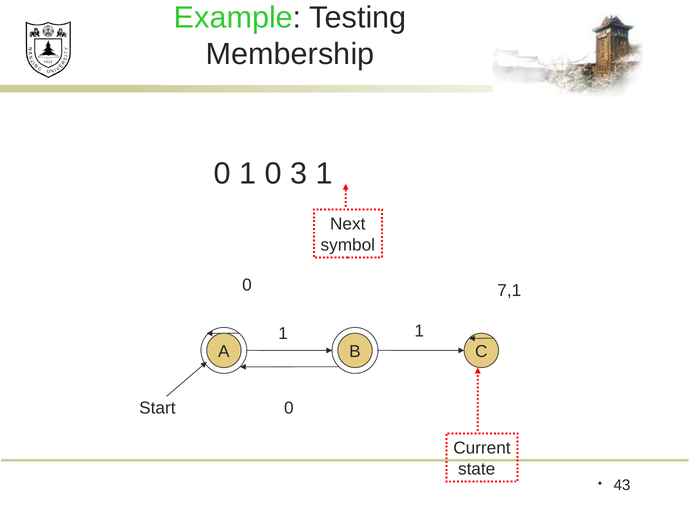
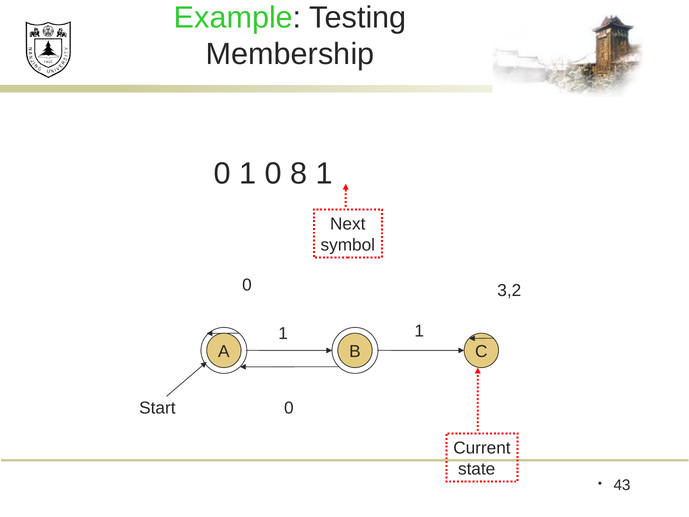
3: 3 -> 8
7,1: 7,1 -> 3,2
